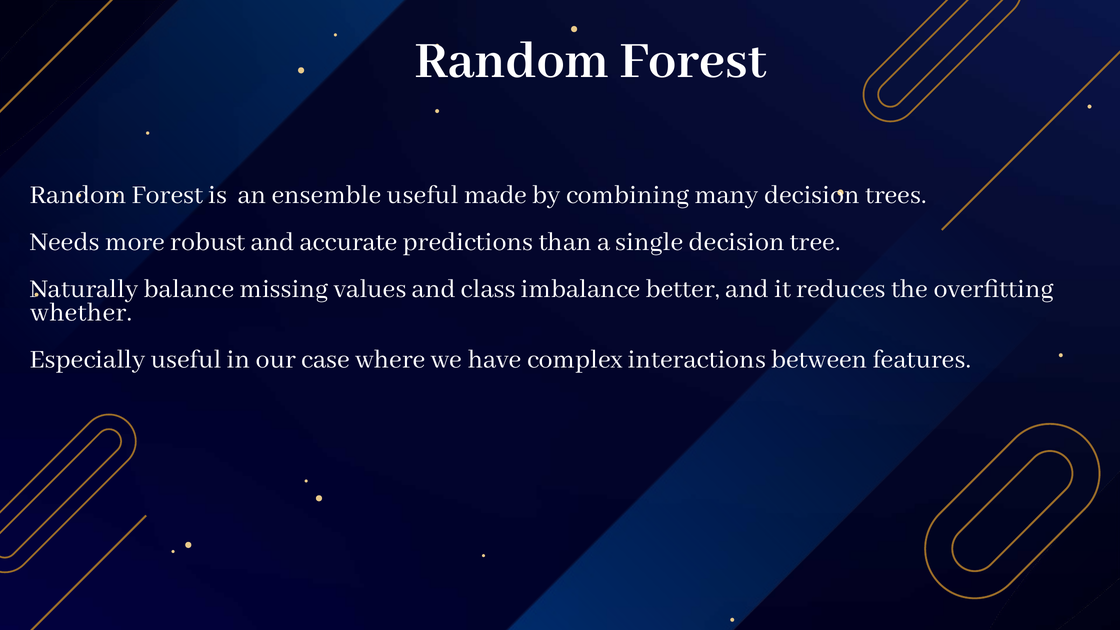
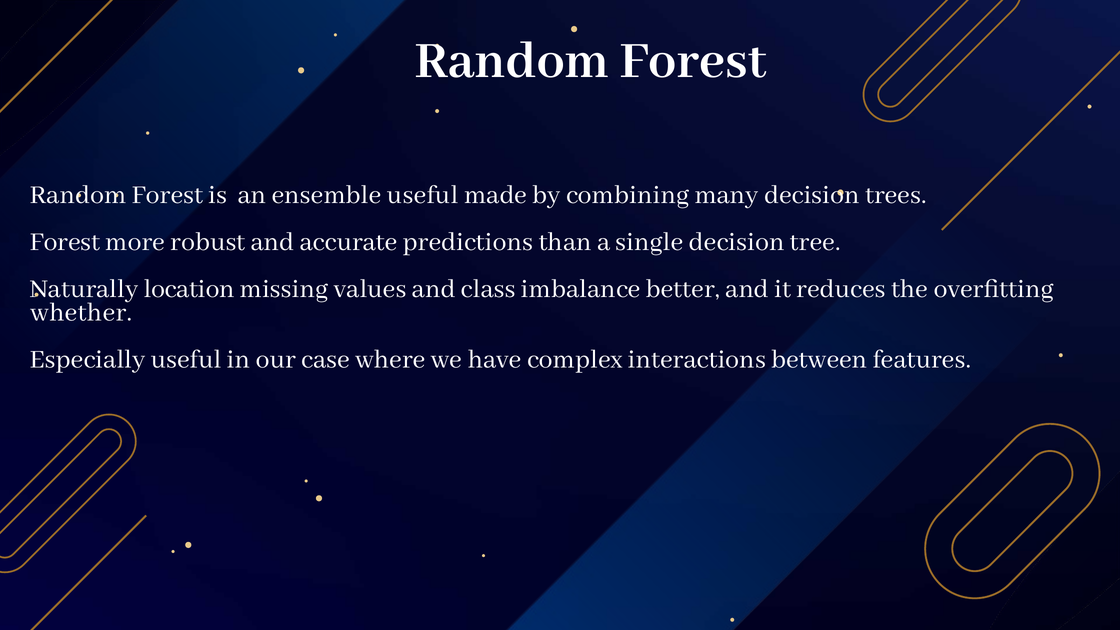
Needs at (65, 241): Needs -> Forest
balance: balance -> location
